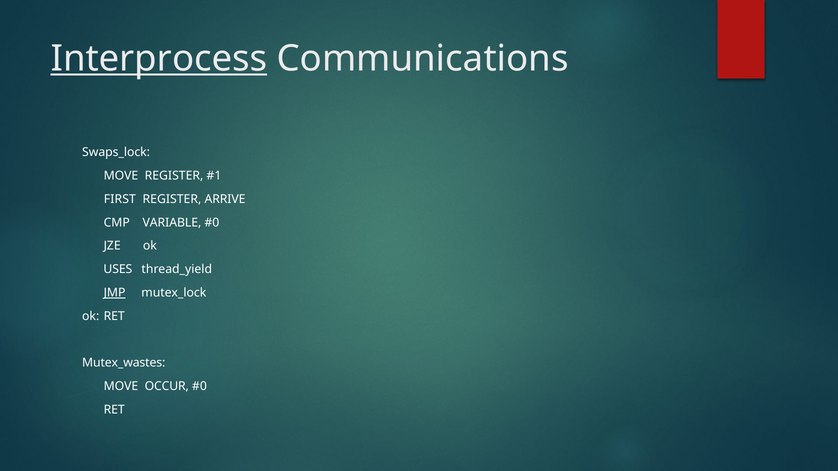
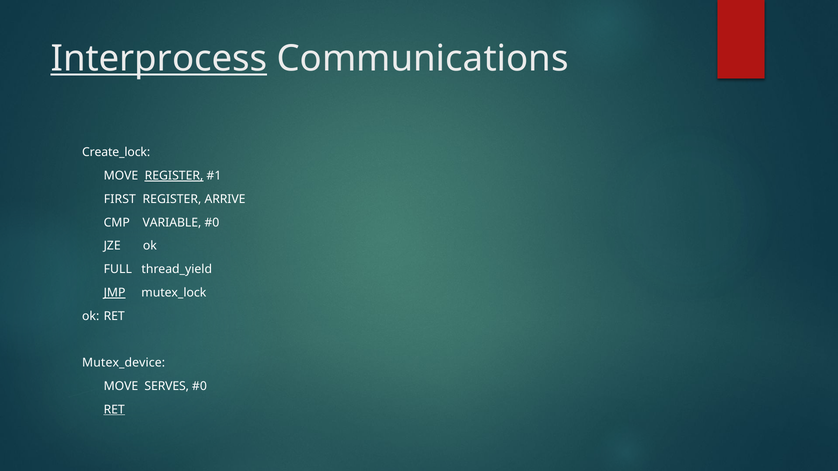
Swaps_lock: Swaps_lock -> Create_lock
REGISTER at (174, 176) underline: none -> present
USES: USES -> FULL
Mutex_wastes: Mutex_wastes -> Mutex_device
OCCUR: OCCUR -> SERVES
RET at (114, 410) underline: none -> present
